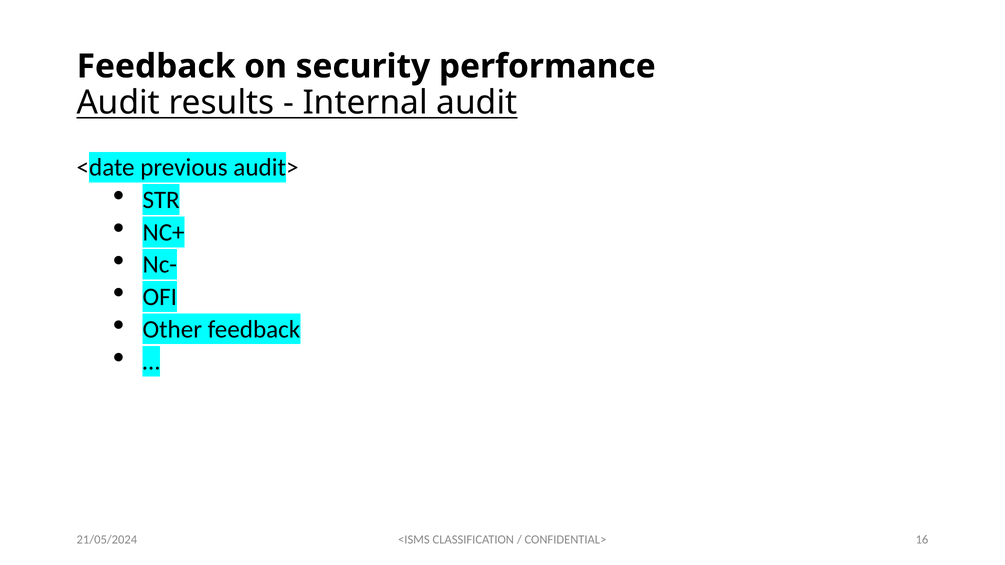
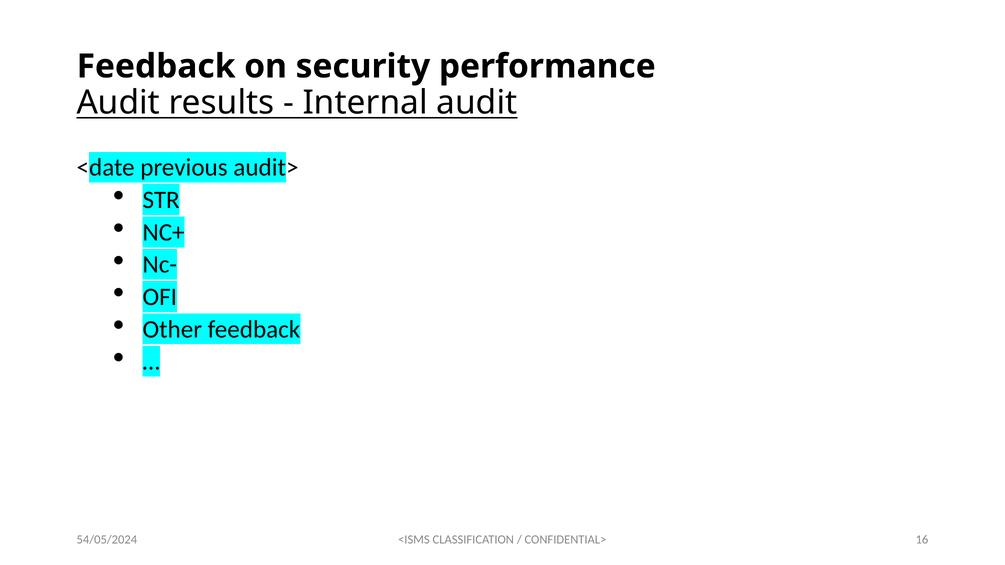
21/05/2024: 21/05/2024 -> 54/05/2024
